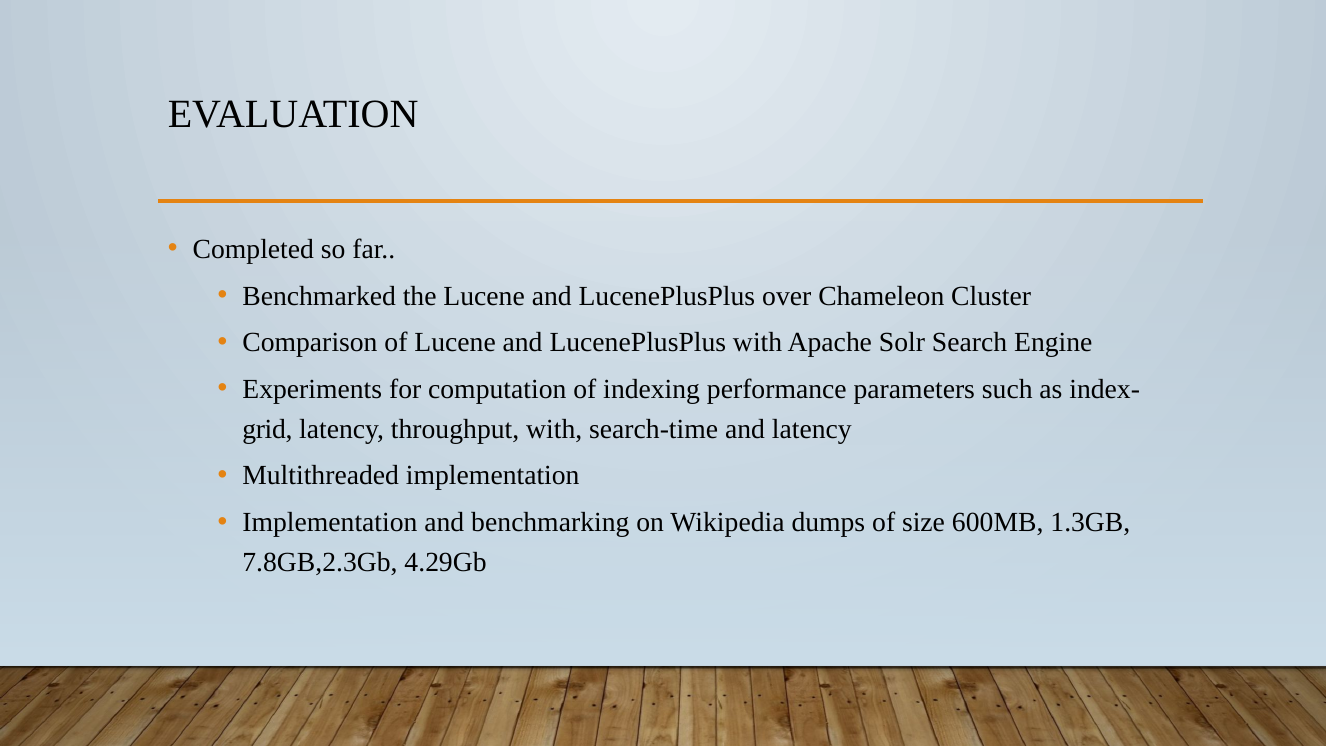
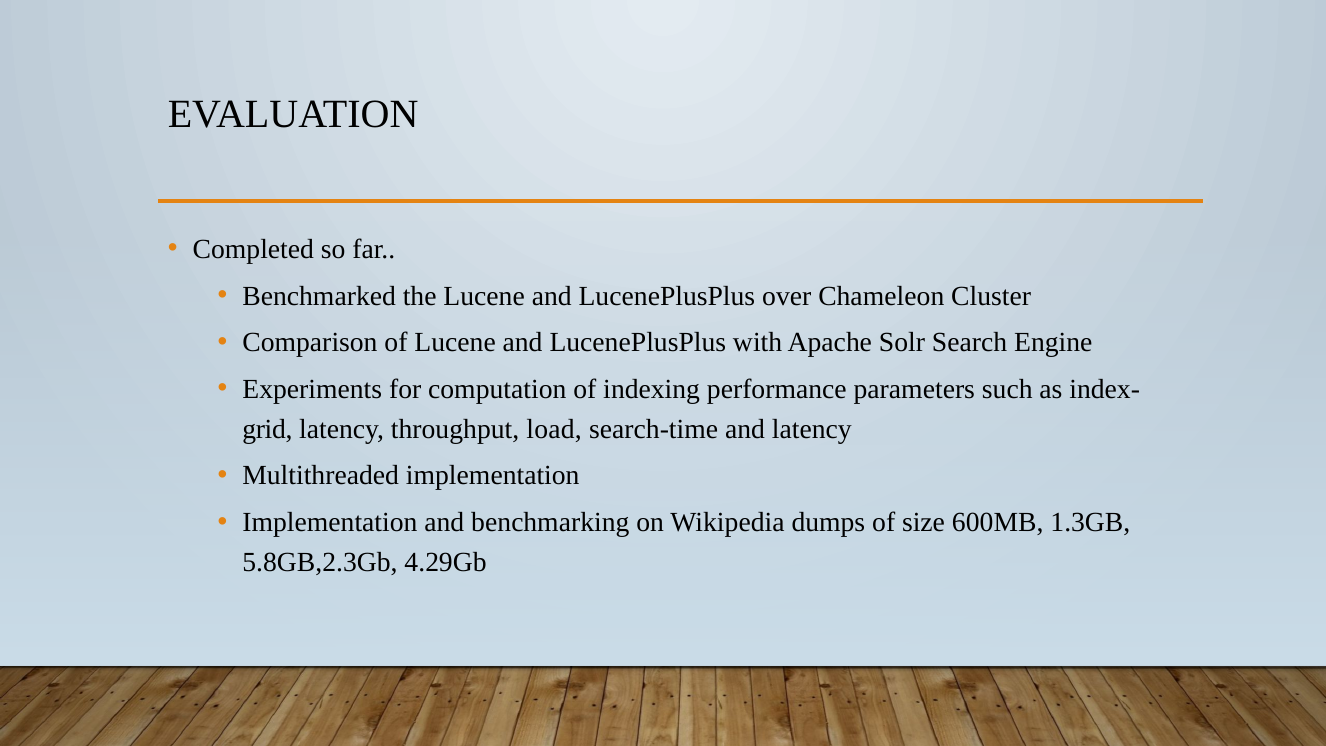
throughput with: with -> load
7.8GB,2.3Gb: 7.8GB,2.3Gb -> 5.8GB,2.3Gb
